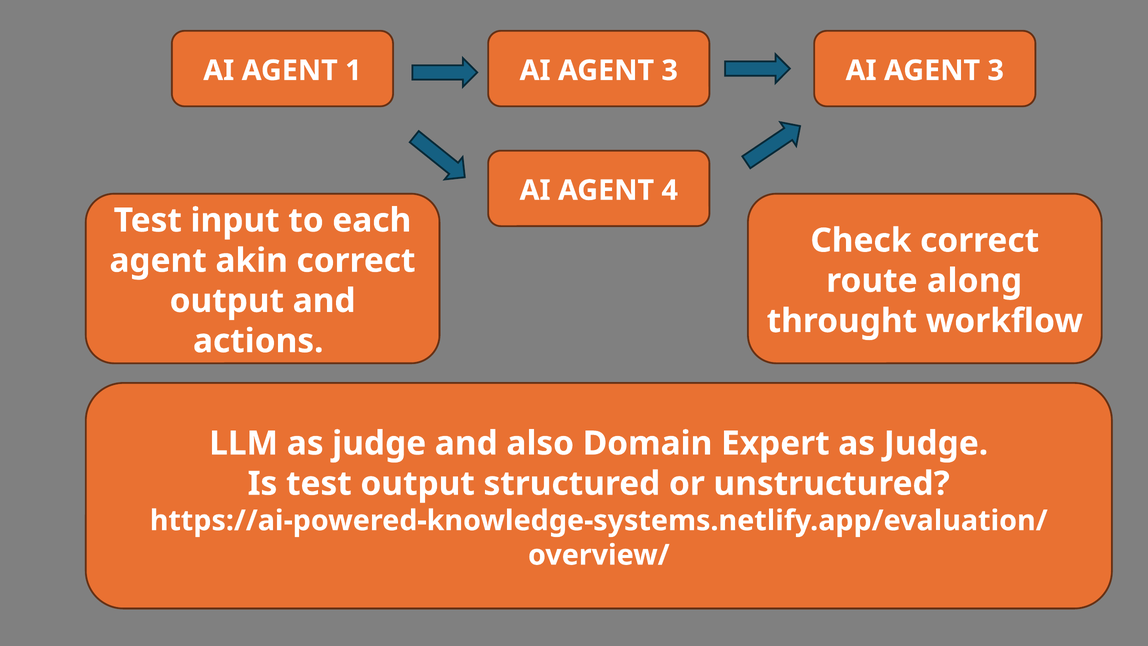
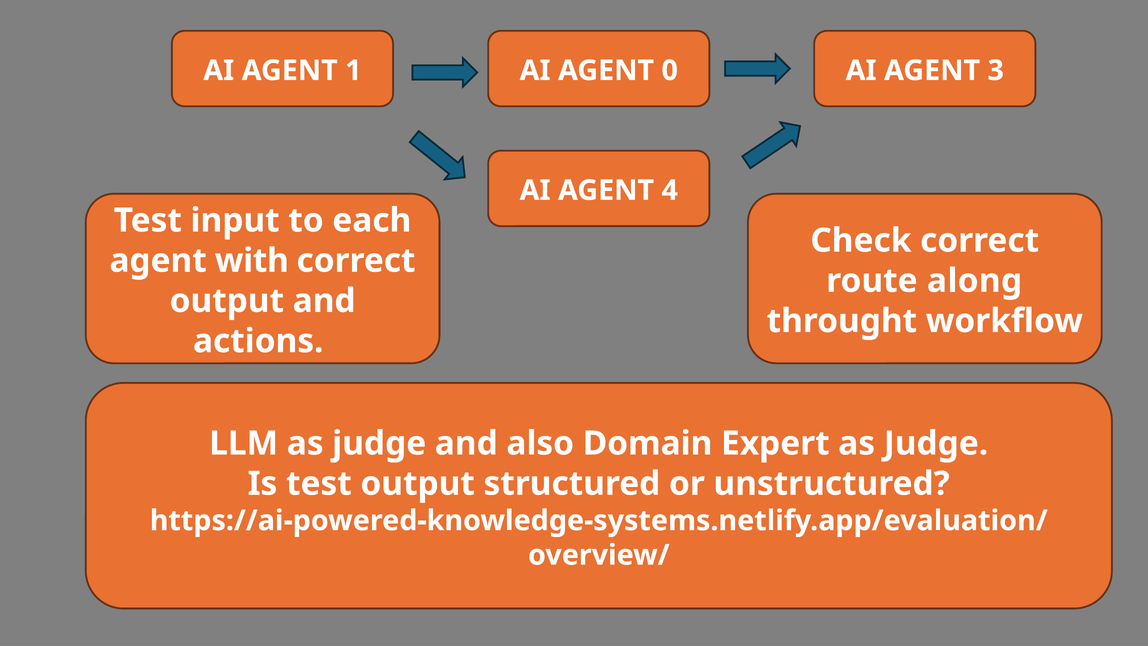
1 AI AGENT 3: 3 -> 0
akin: akin -> with
